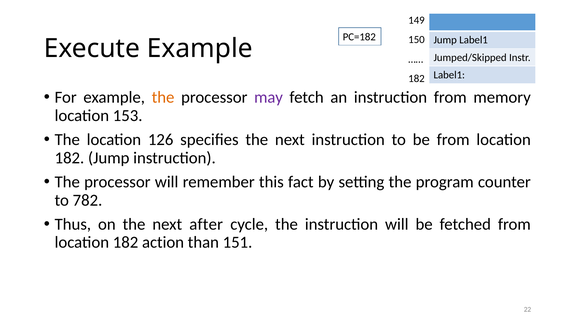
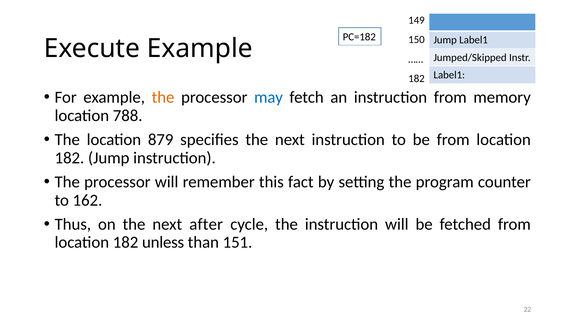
may colour: purple -> blue
153: 153 -> 788
126: 126 -> 879
782: 782 -> 162
action: action -> unless
